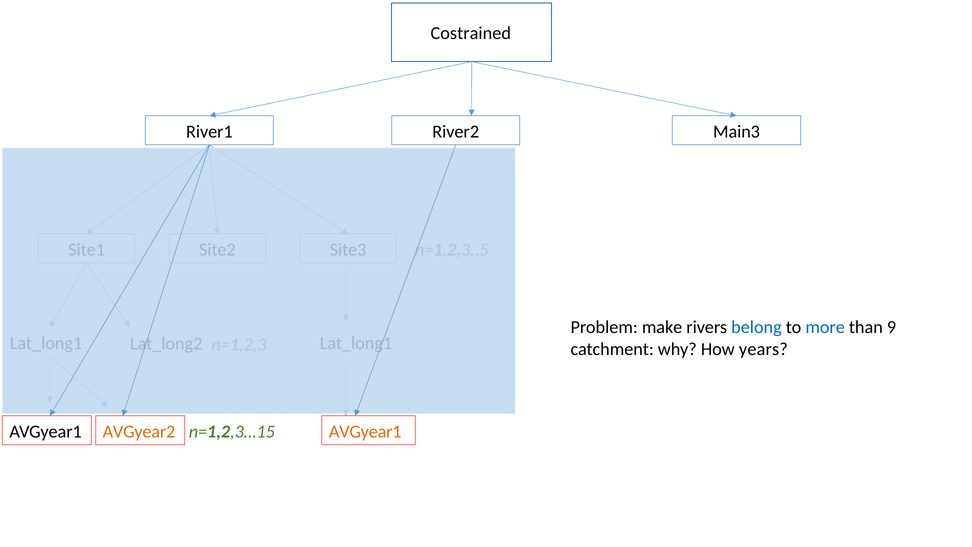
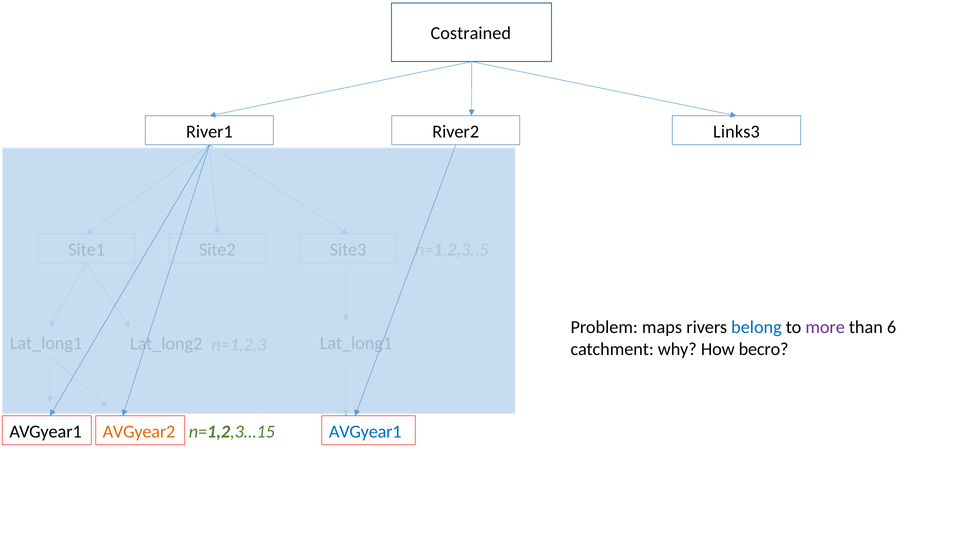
Main3: Main3 -> Links3
make: make -> maps
more colour: blue -> purple
9: 9 -> 6
years: years -> becro
AVGyear1 at (365, 431) colour: orange -> blue
